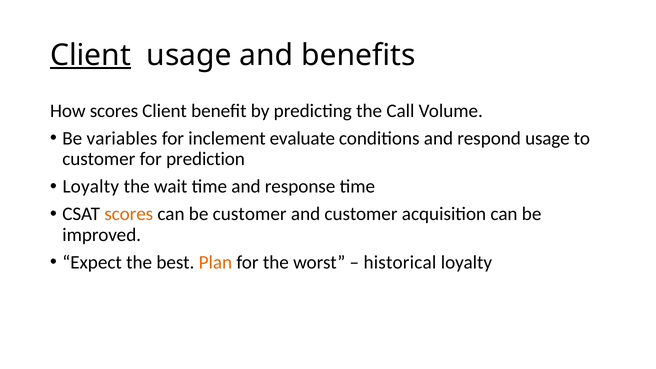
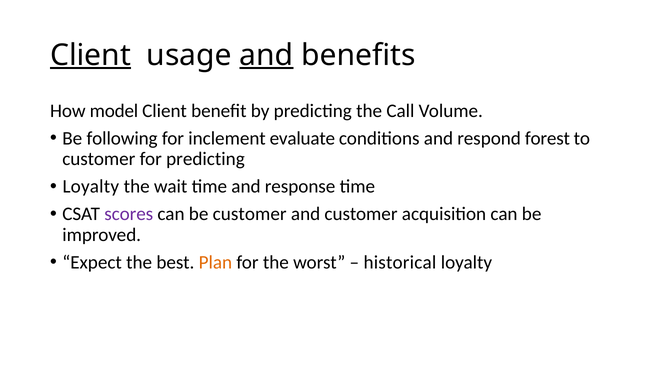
and at (266, 55) underline: none -> present
How scores: scores -> model
variables: variables -> following
respond usage: usage -> forest
for prediction: prediction -> predicting
scores at (129, 214) colour: orange -> purple
